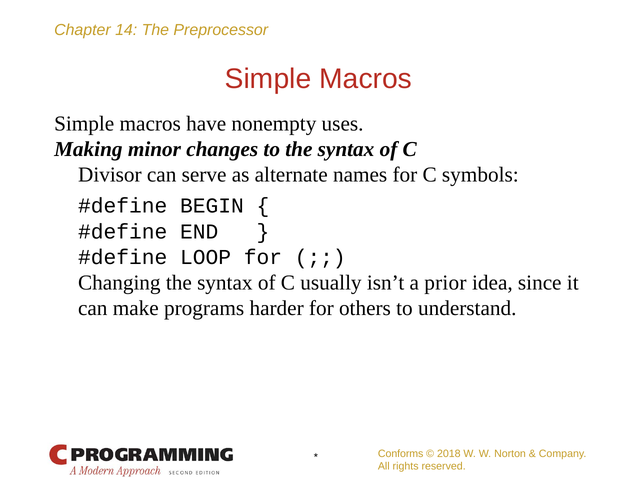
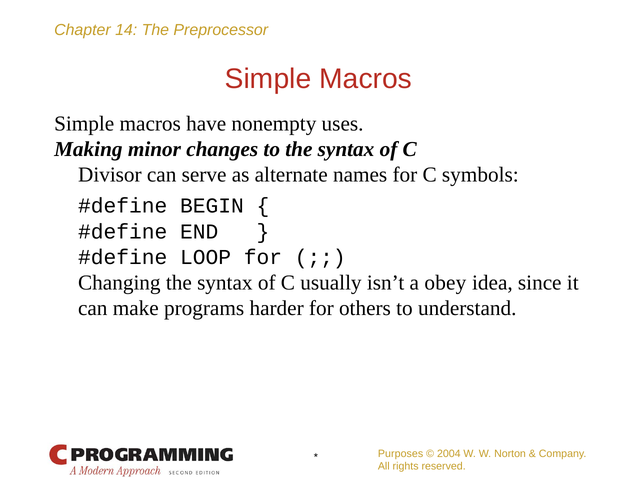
prior: prior -> obey
Conforms: Conforms -> Purposes
2018: 2018 -> 2004
